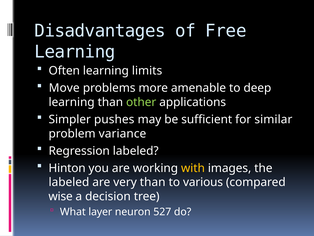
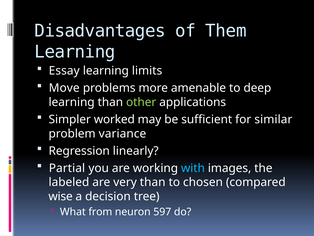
Free: Free -> Them
Often: Often -> Essay
pushes: pushes -> worked
Regression labeled: labeled -> linearly
Hinton: Hinton -> Partial
with colour: yellow -> light blue
various: various -> chosen
layer: layer -> from
527: 527 -> 597
